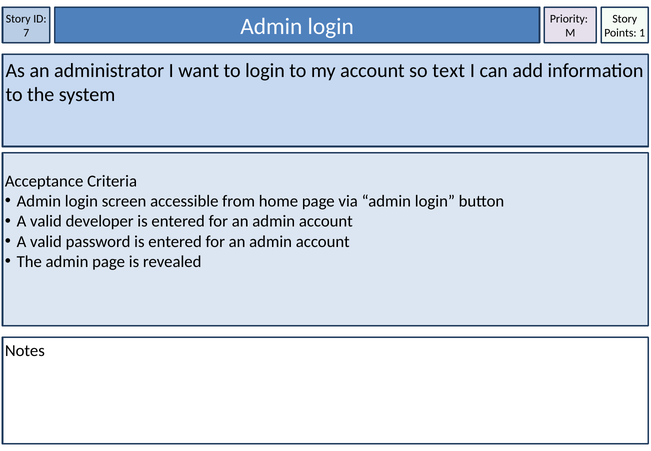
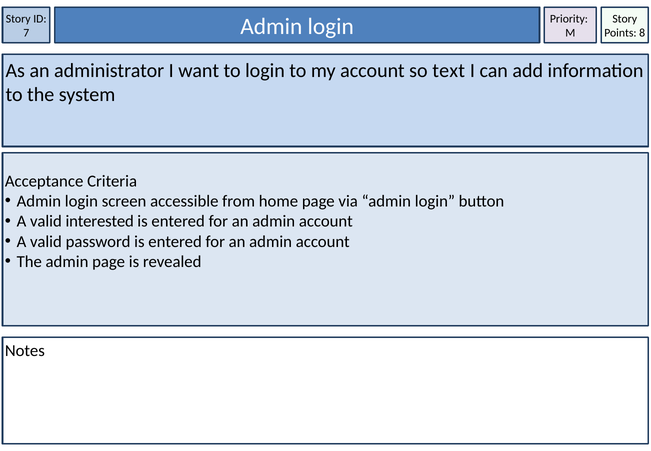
1: 1 -> 8
developer: developer -> interested
